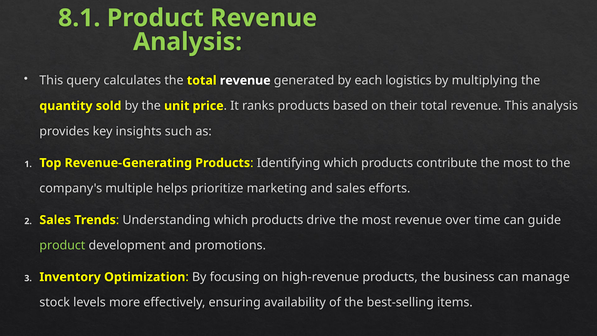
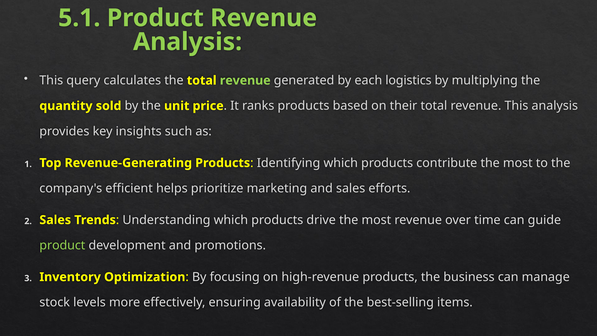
8.1: 8.1 -> 5.1
revenue at (245, 80) colour: white -> light green
multiple: multiple -> efficient
